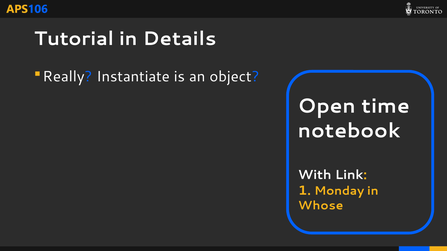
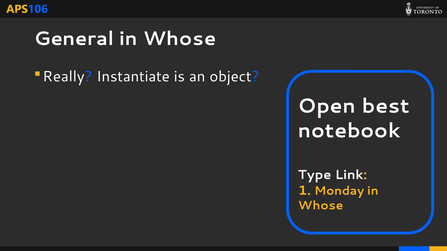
Tutorial: Tutorial -> General
Details at (180, 39): Details -> Whose
time: time -> best
With: With -> Type
